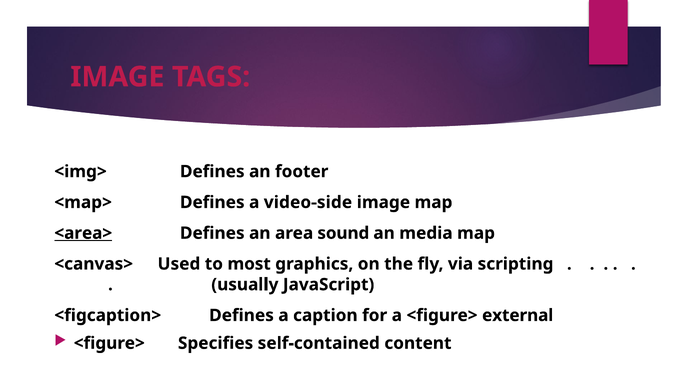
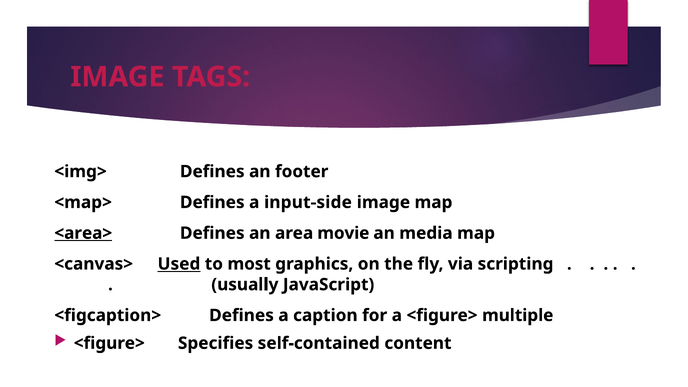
video-side: video-side -> input-side
sound: sound -> movie
Used underline: none -> present
external: external -> multiple
